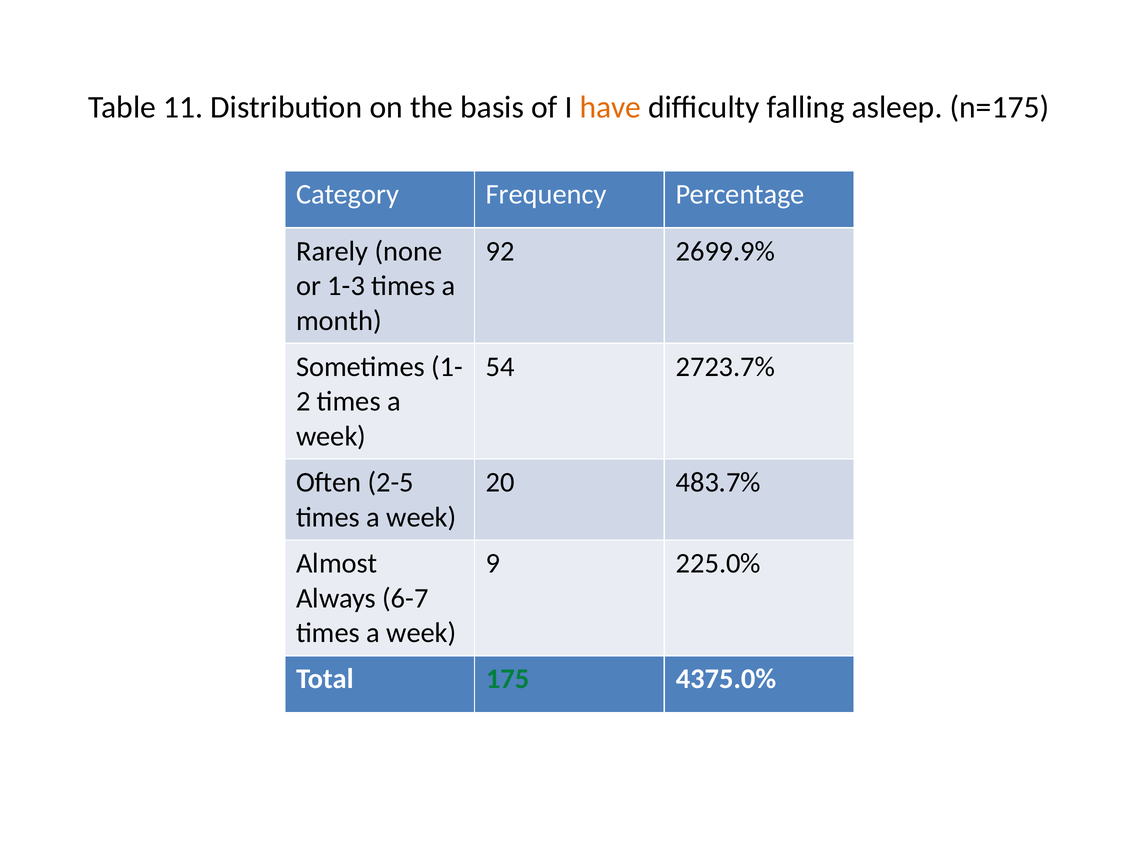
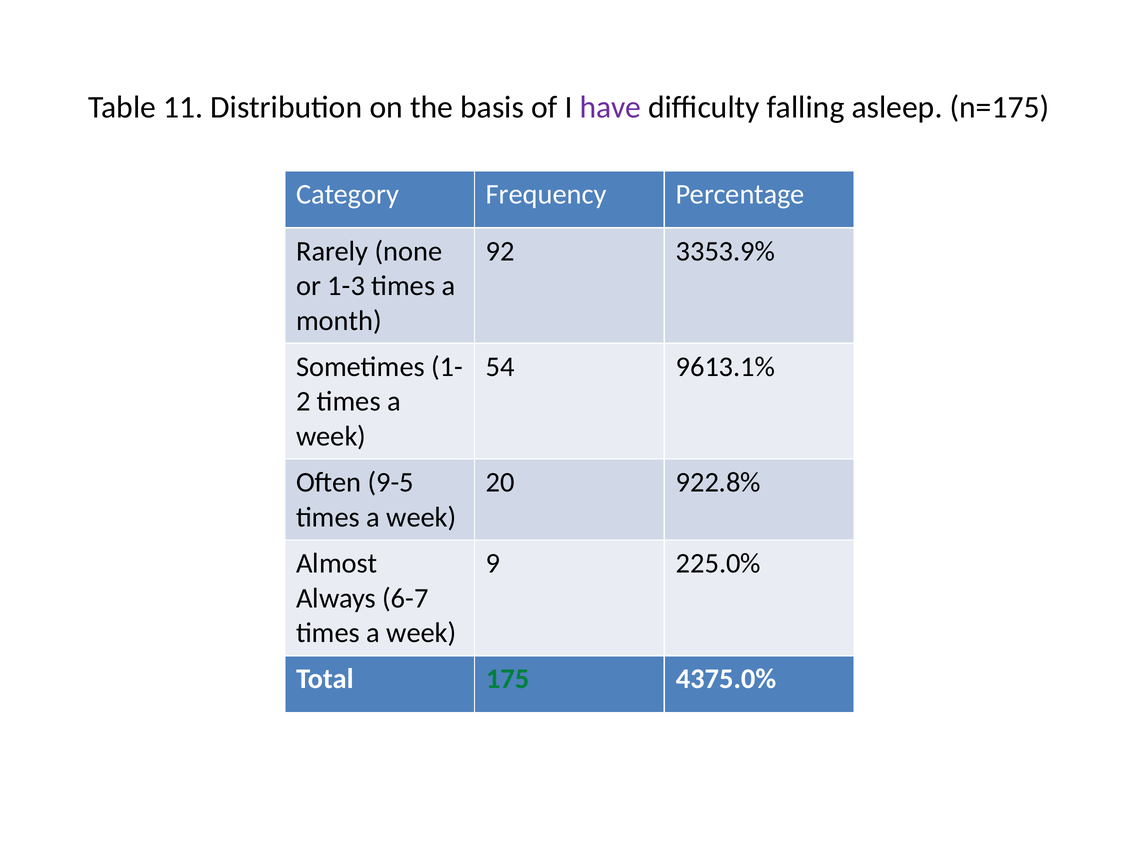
have colour: orange -> purple
2699.9%: 2699.9% -> 3353.9%
2723.7%: 2723.7% -> 9613.1%
2-5: 2-5 -> 9-5
483.7%: 483.7% -> 922.8%
